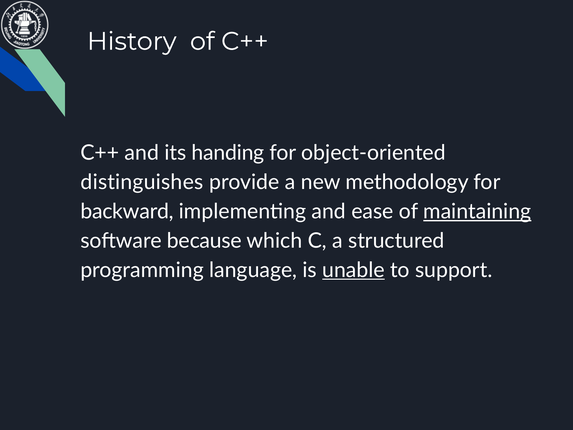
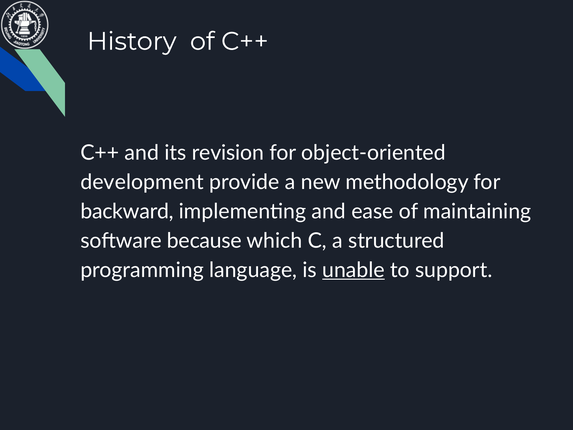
handing: handing -> revision
distinguishes: distinguishes -> development
maintaining underline: present -> none
